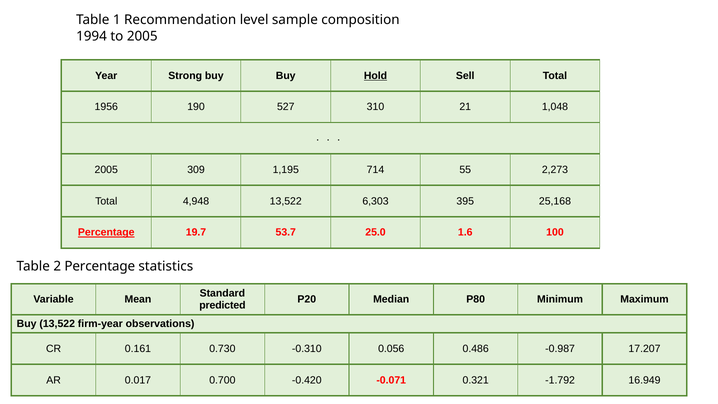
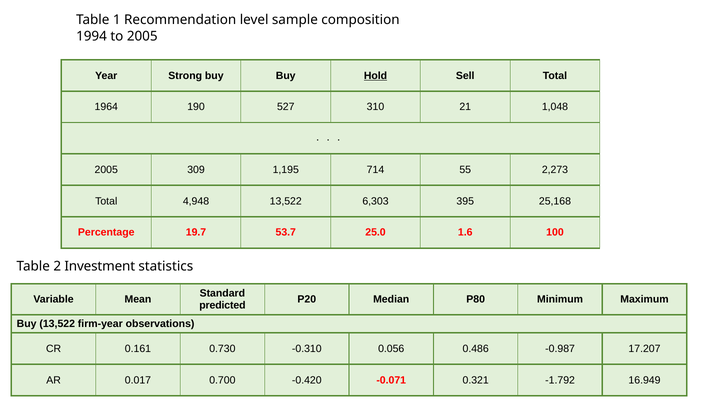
1956: 1956 -> 1964
Percentage at (106, 232) underline: present -> none
2 Percentage: Percentage -> Investment
